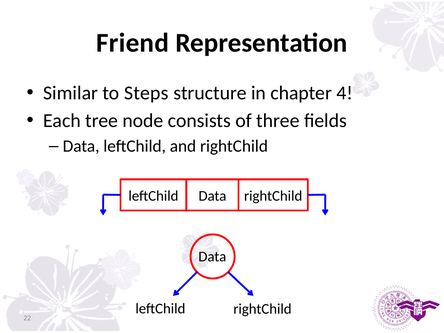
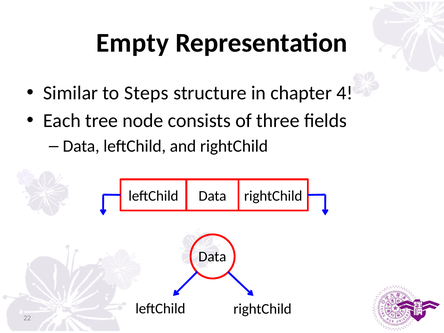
Friend: Friend -> Empty
